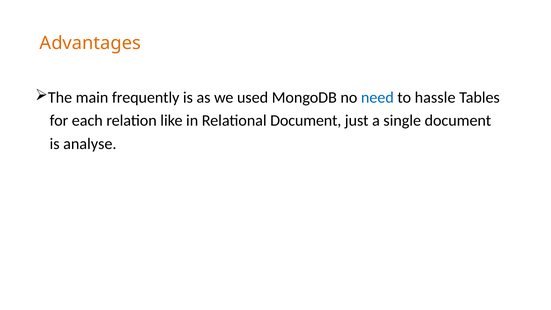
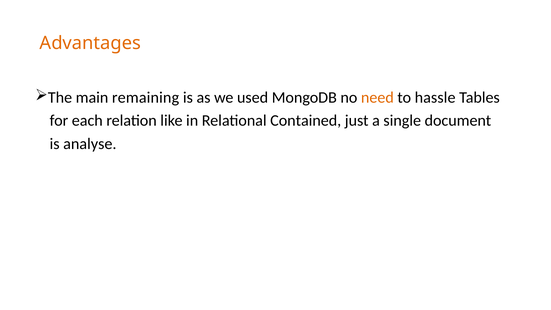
frequently: frequently -> remaining
need colour: blue -> orange
Relational Document: Document -> Contained
